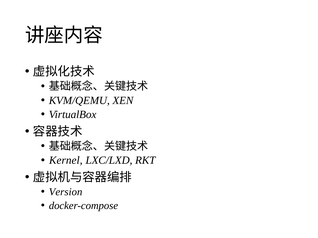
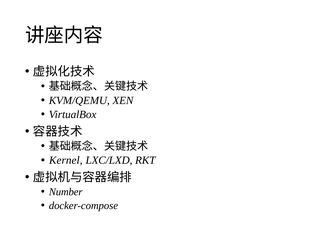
Version: Version -> Number
